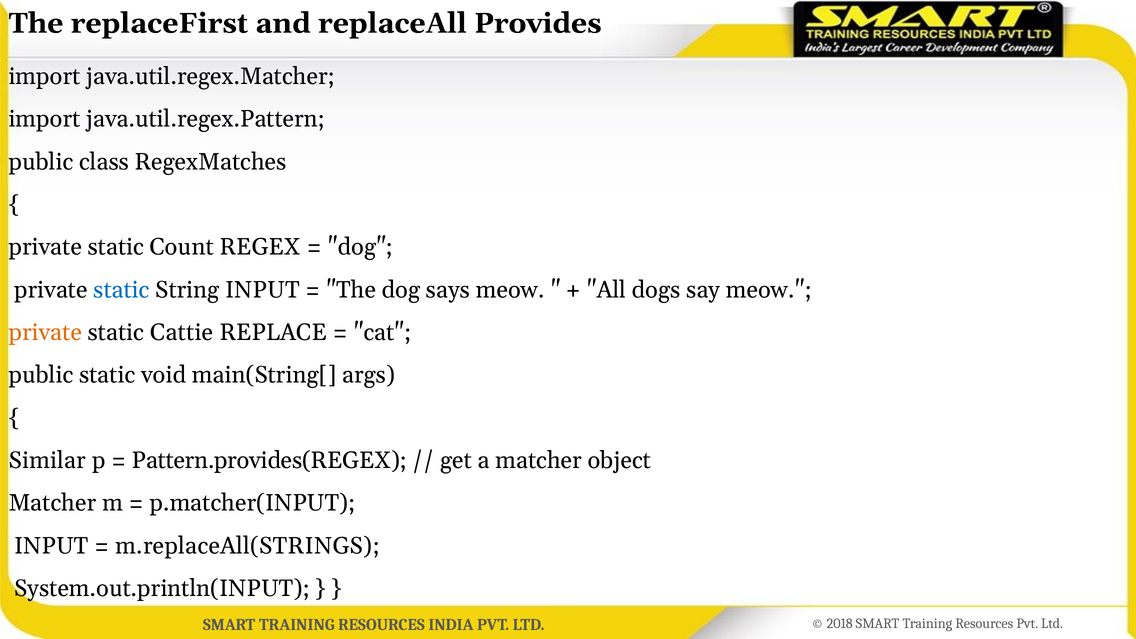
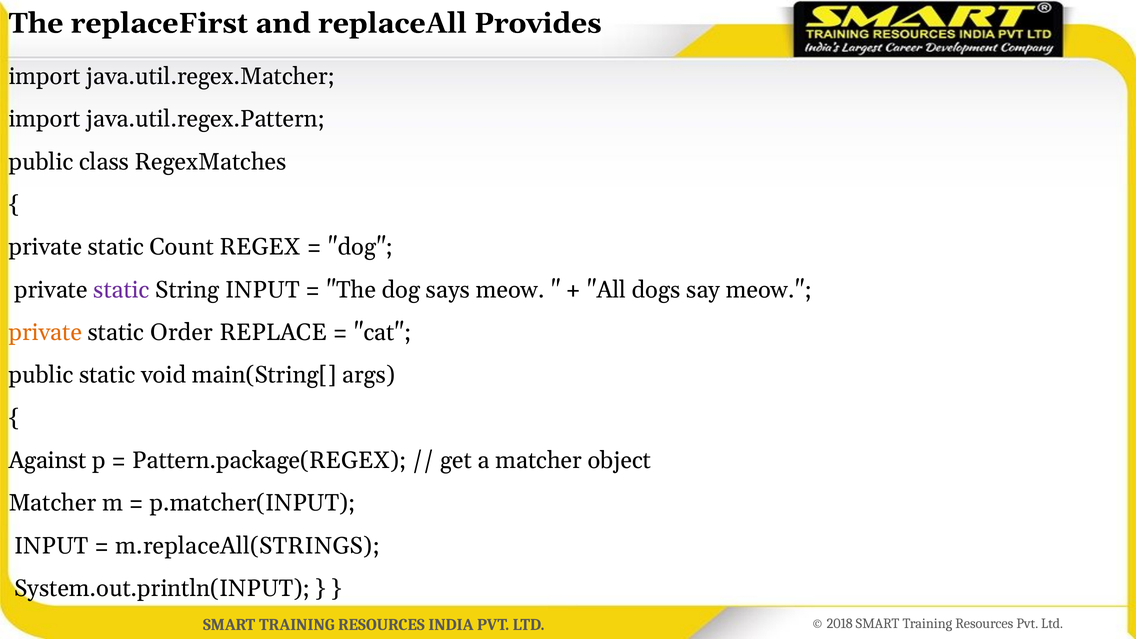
static at (122, 290) colour: blue -> purple
Cattie: Cattie -> Order
Similar: Similar -> Against
Pattern.provides(REGEX: Pattern.provides(REGEX -> Pattern.package(REGEX
